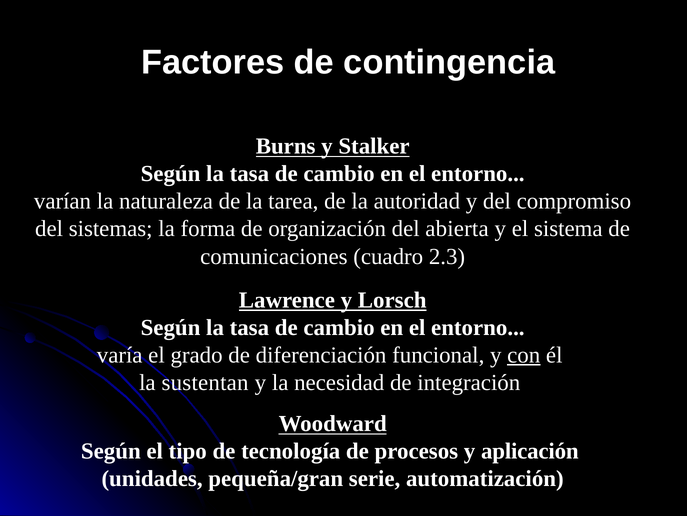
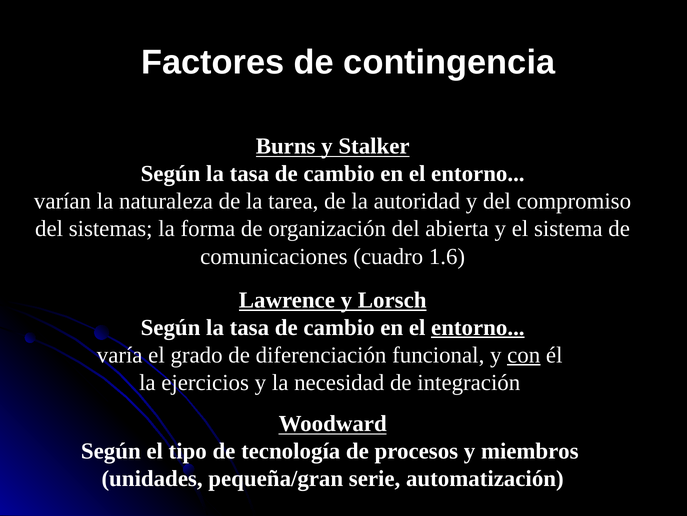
2.3: 2.3 -> 1.6
entorno at (478, 327) underline: none -> present
sustentan: sustentan -> ejercicios
aplicación: aplicación -> miembros
